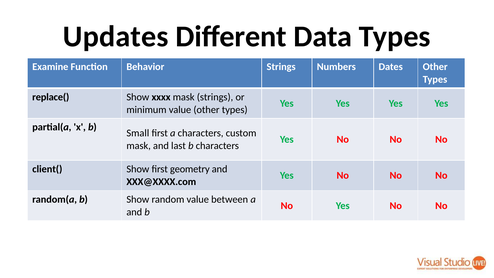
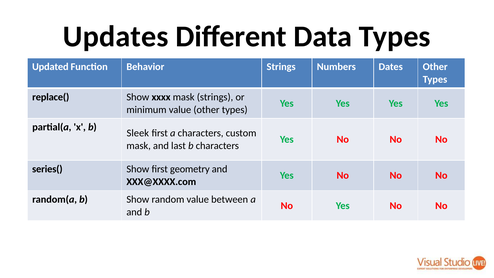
Examine: Examine -> Updated
Small: Small -> Sleek
client(: client( -> series(
